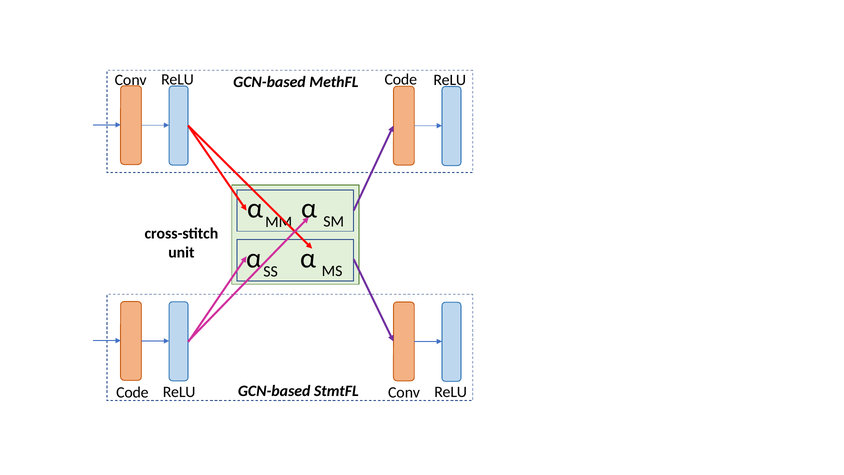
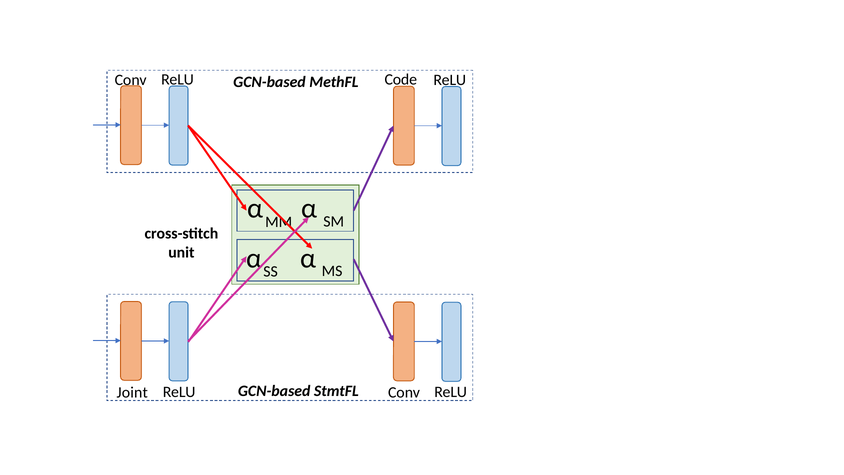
Code at (132, 392): Code -> Joint
